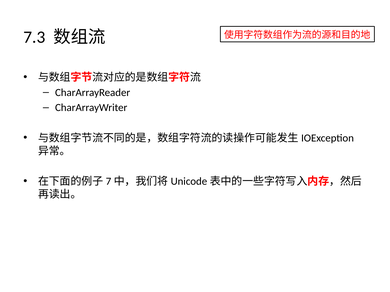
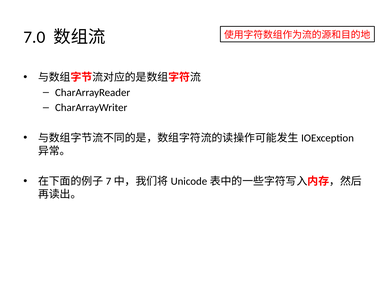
7.3: 7.3 -> 7.0
